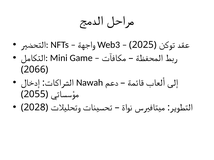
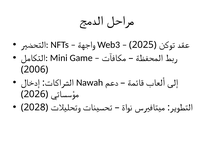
2066: 2066 -> 2006
2055: 2055 -> 2026
